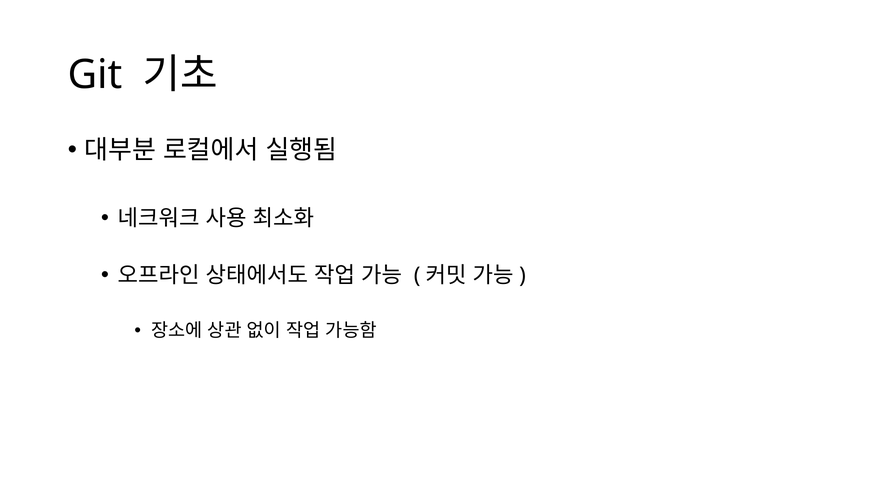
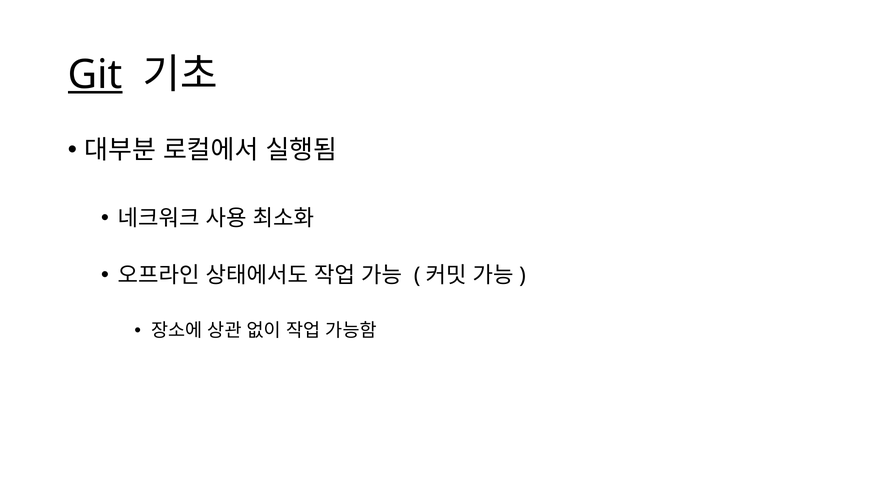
Git underline: none -> present
